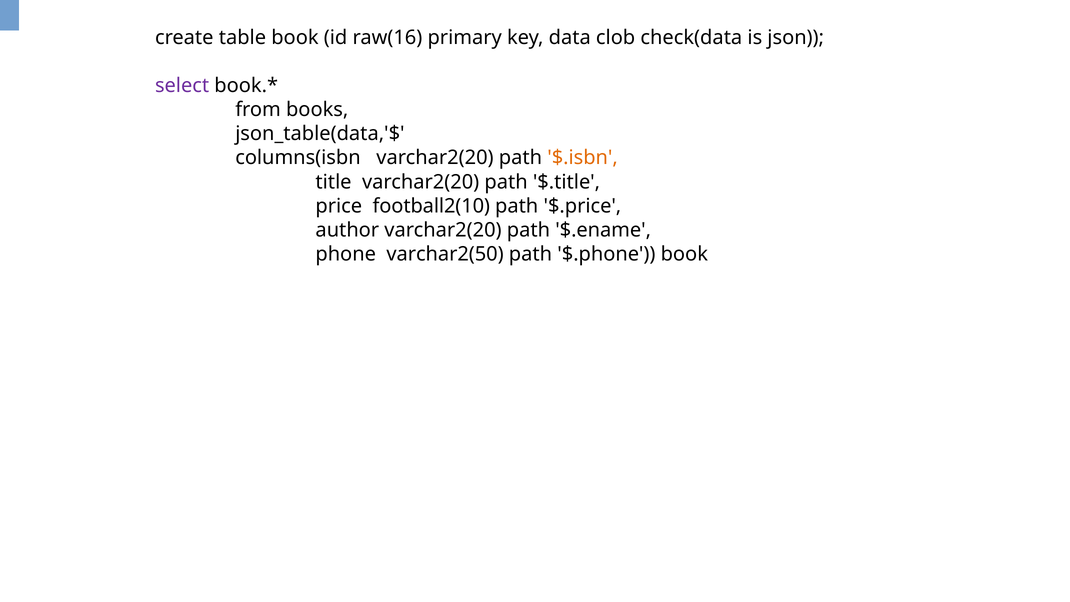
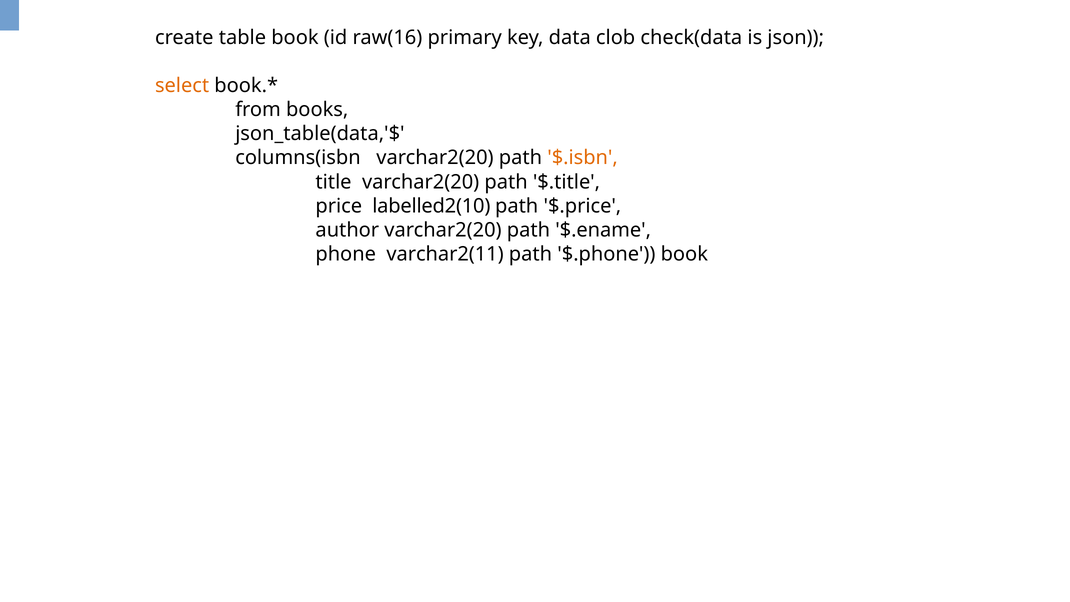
select colour: purple -> orange
football2(10: football2(10 -> labelled2(10
varchar2(50: varchar2(50 -> varchar2(11
